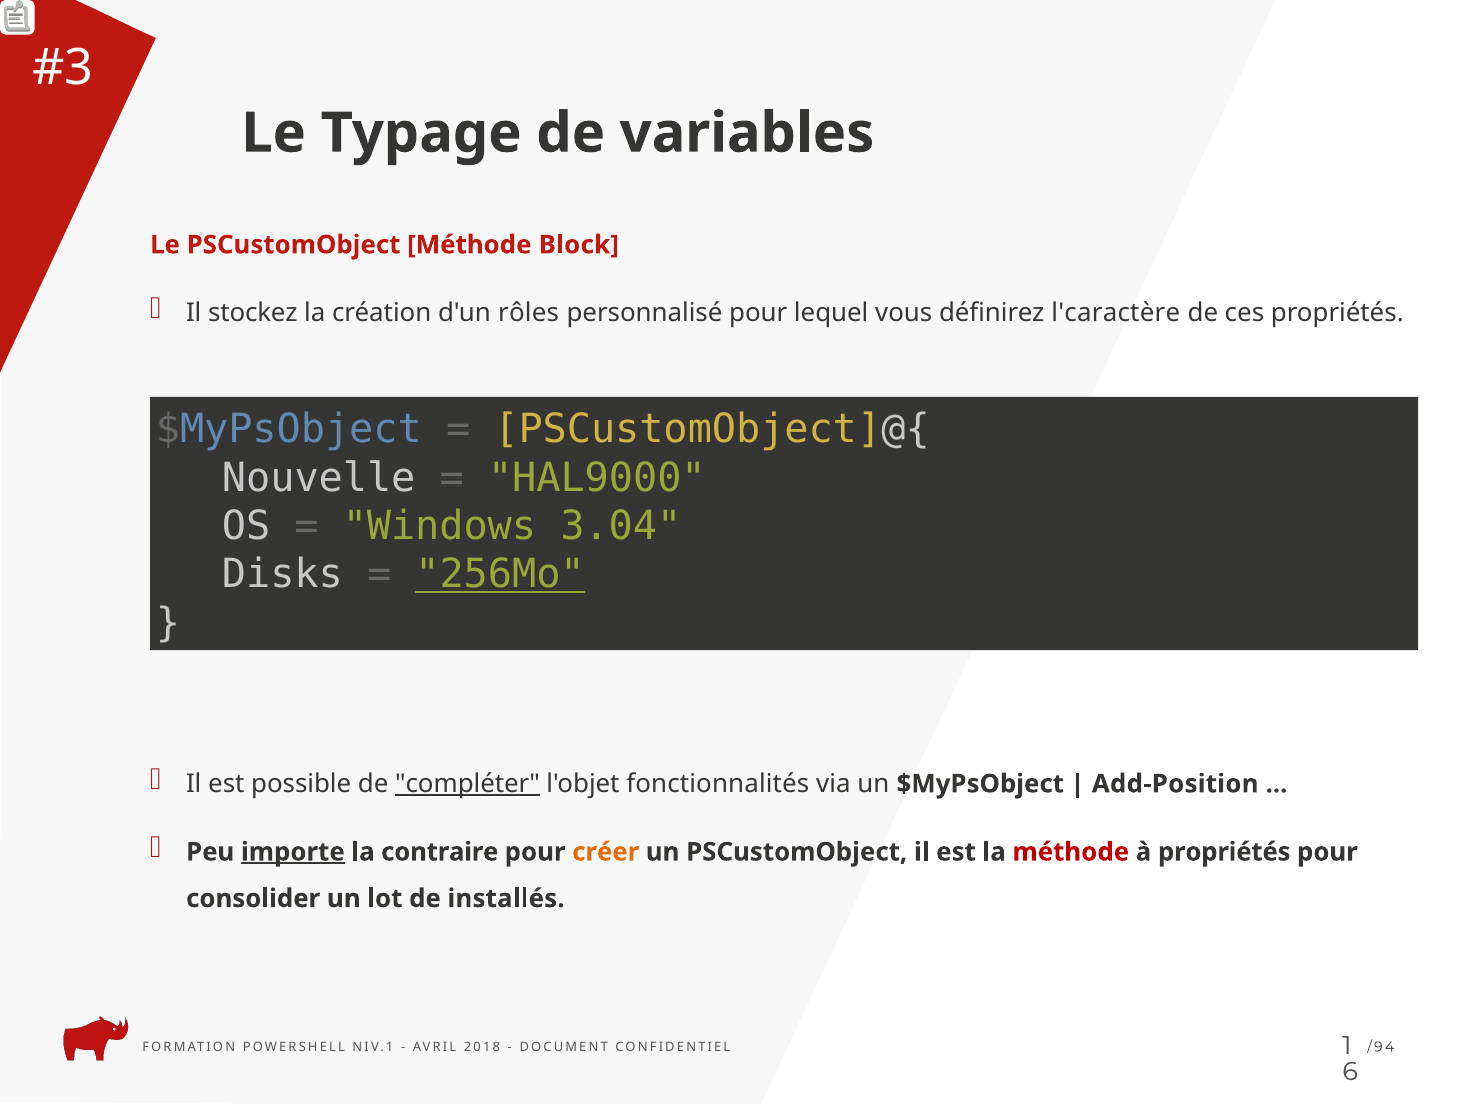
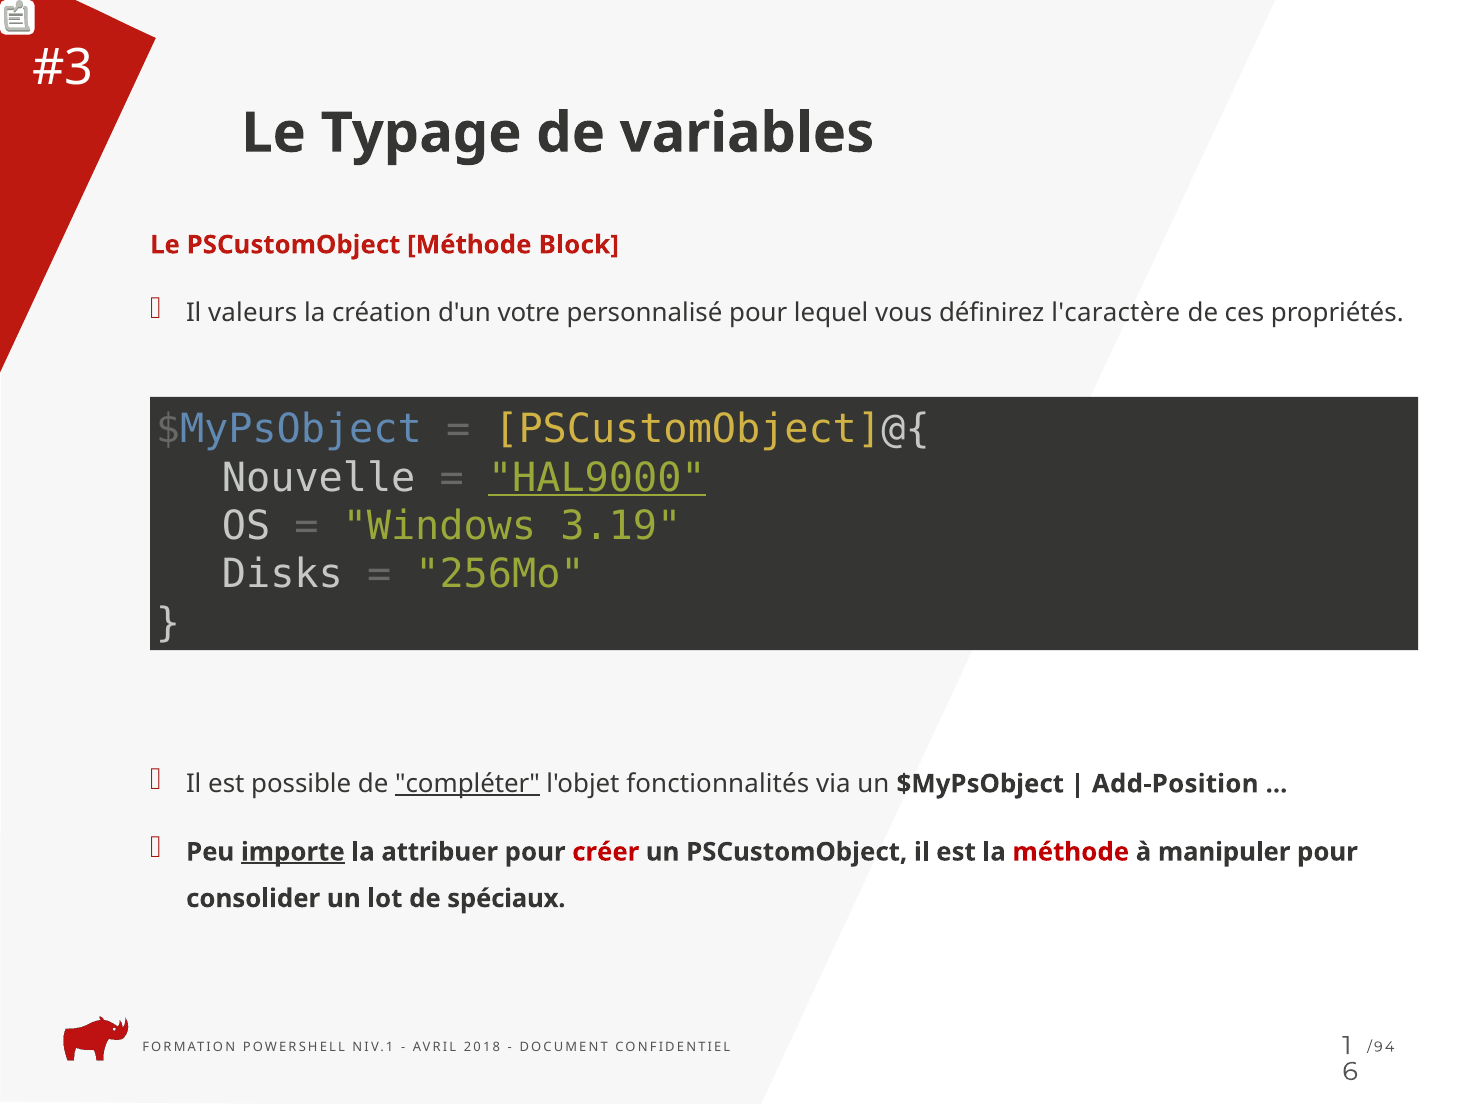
stockez: stockez -> valeurs
rôles: rôles -> votre
HAL9000 underline: none -> present
3.04: 3.04 -> 3.19
256Mo underline: present -> none
contraire: contraire -> attribuer
créer colour: orange -> red
à propriétés: propriétés -> manipuler
installés: installés -> spéciaux
